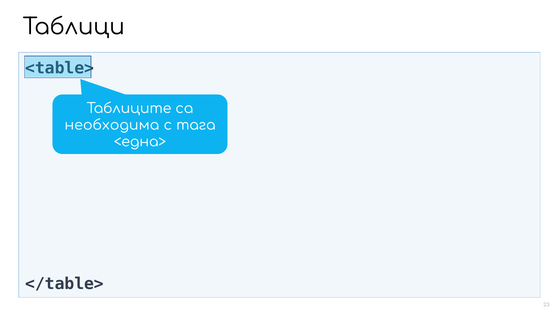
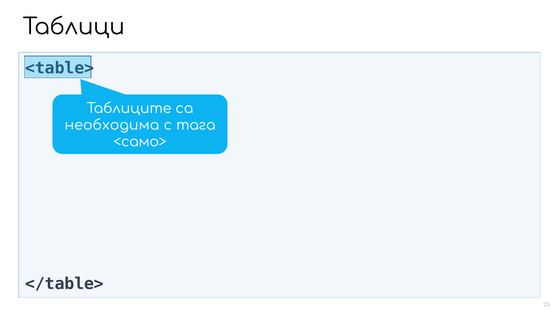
<една>: <една> -> <само>
